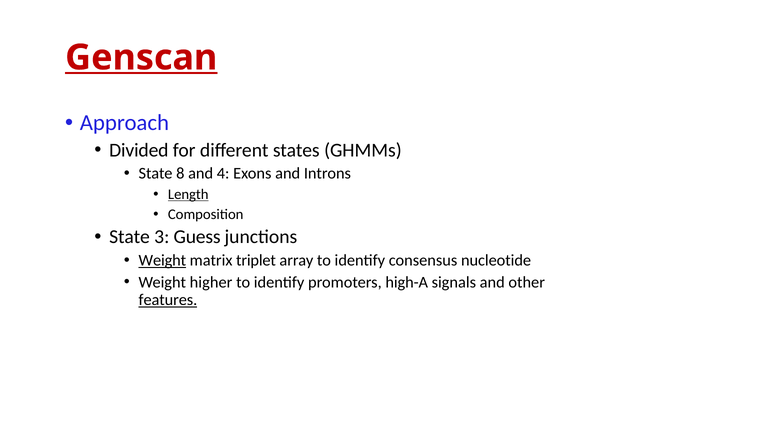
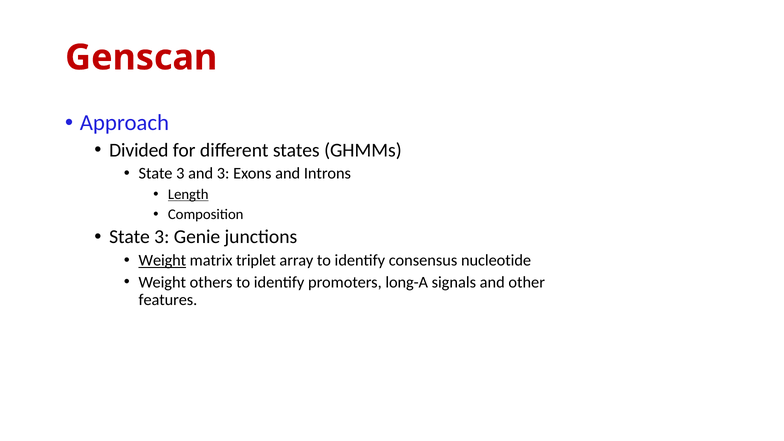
Genscan underline: present -> none
8 at (180, 174): 8 -> 3
and 4: 4 -> 3
Guess: Guess -> Genie
higher: higher -> others
high-A: high-A -> long-A
features underline: present -> none
